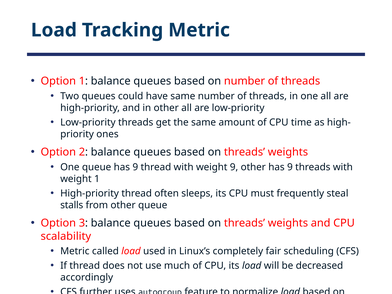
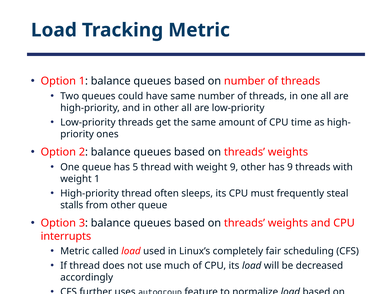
queue has 9: 9 -> 5
scalability: scalability -> interrupts
